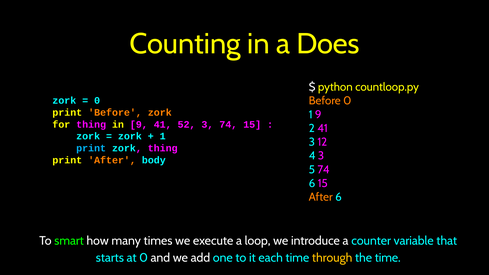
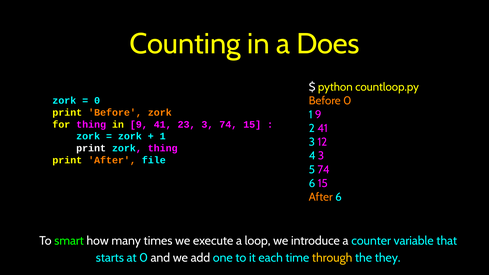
52: 52 -> 23
print at (91, 148) colour: light blue -> white
body: body -> file
the time: time -> they
